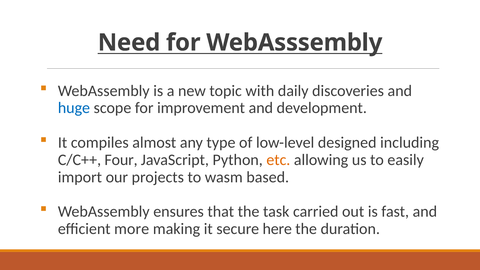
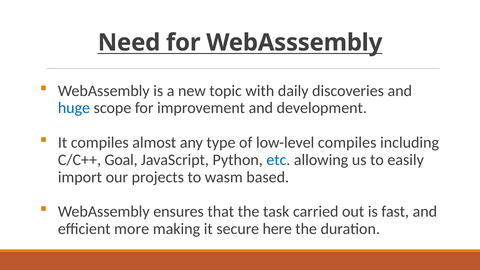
low-level designed: designed -> compiles
Four: Four -> Goal
etc colour: orange -> blue
